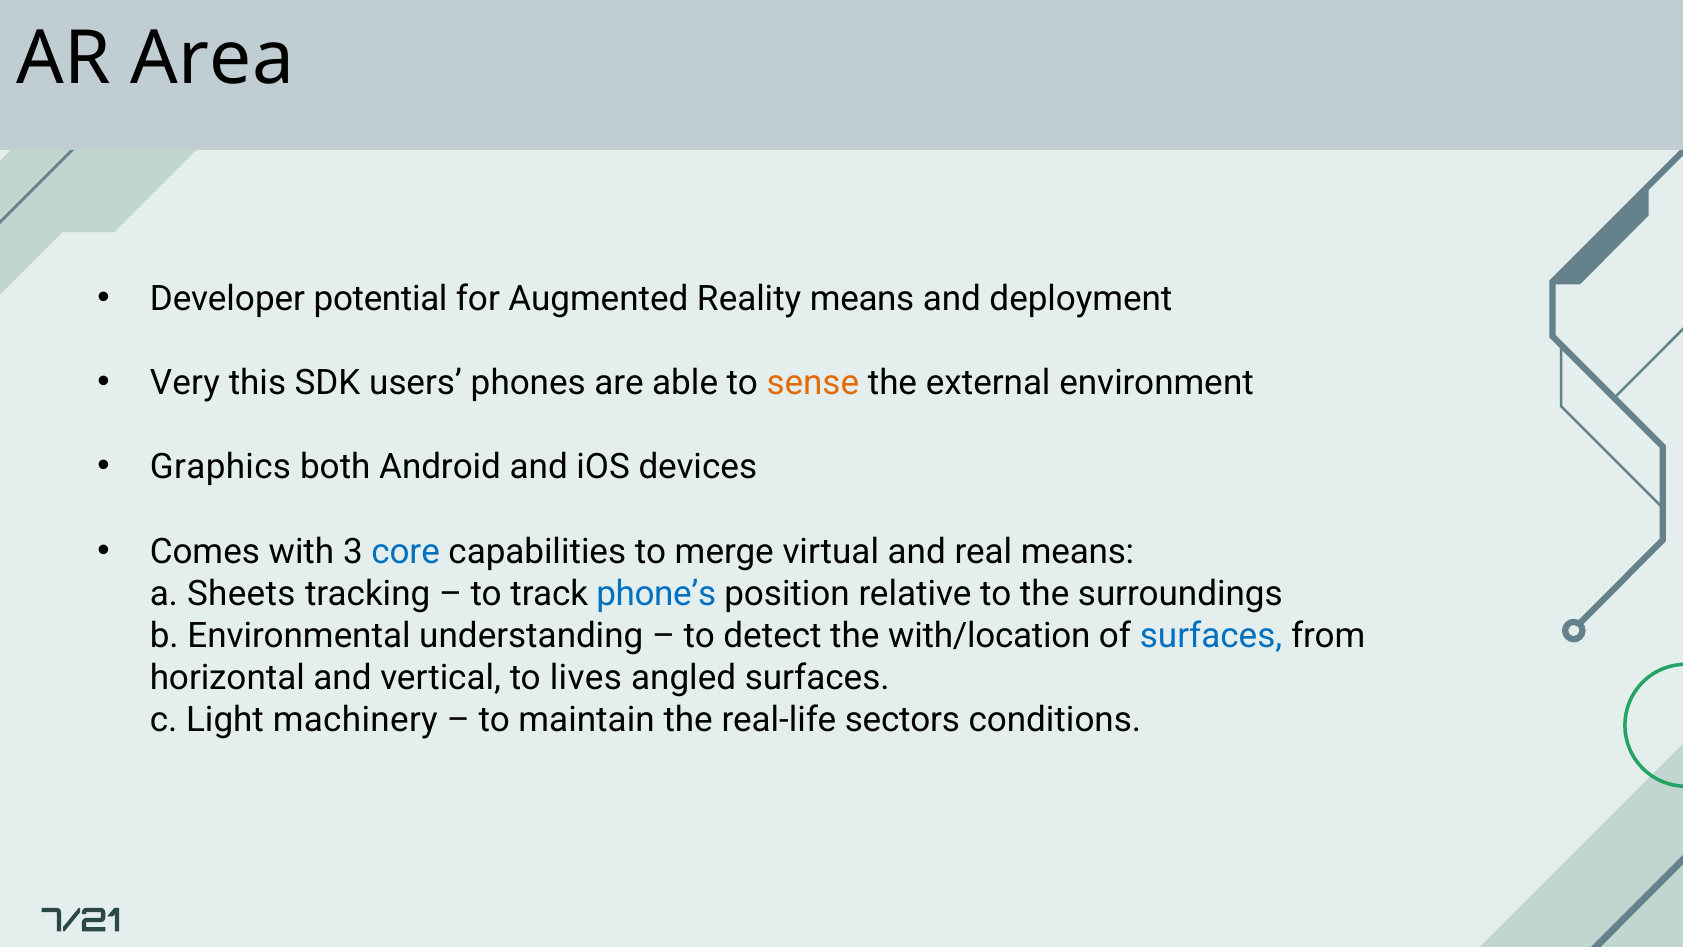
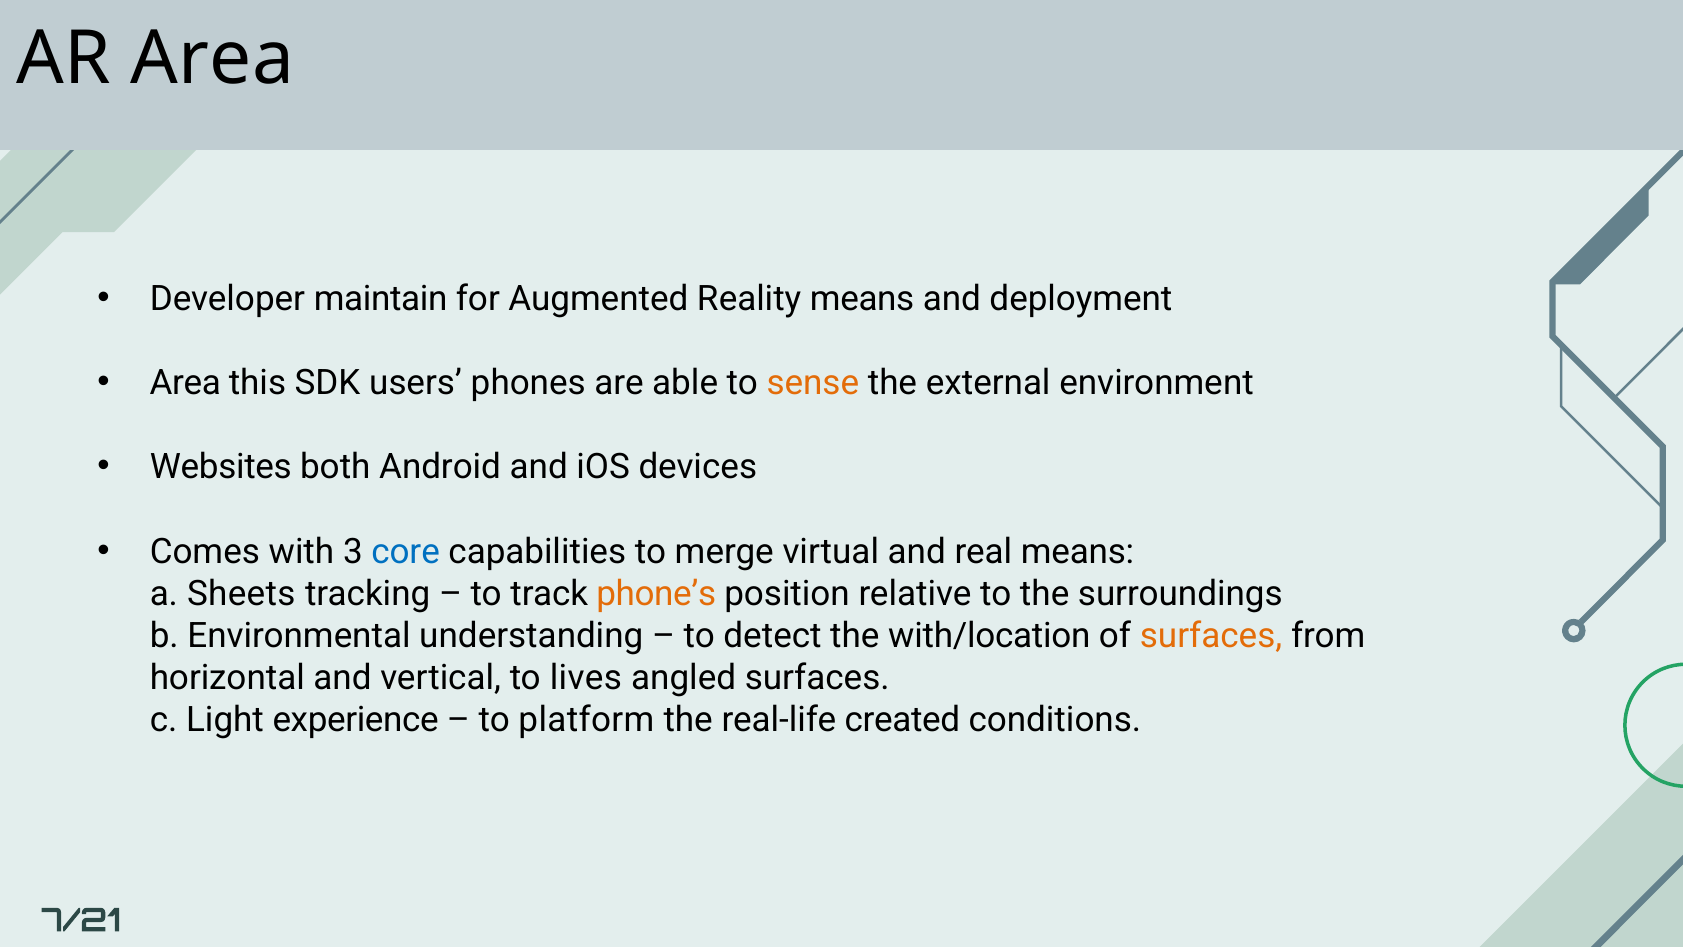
potential: potential -> maintain
Very at (185, 383): Very -> Area
Graphics: Graphics -> Websites
phone’s colour: blue -> orange
surfaces at (1211, 636) colour: blue -> orange
machinery: machinery -> experience
maintain: maintain -> platform
sectors: sectors -> created
